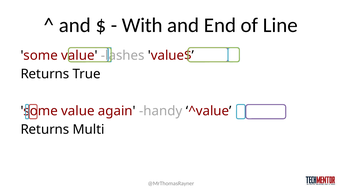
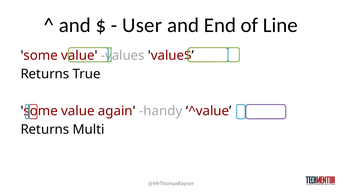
With: With -> User
lashes: lashes -> values
